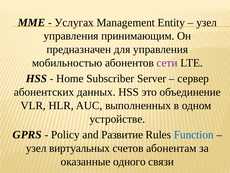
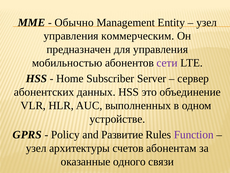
Услугах: Услугах -> Обычно
принимающим: принимающим -> коммерческим
Function colour: blue -> purple
виртуальных: виртуальных -> архитектуры
